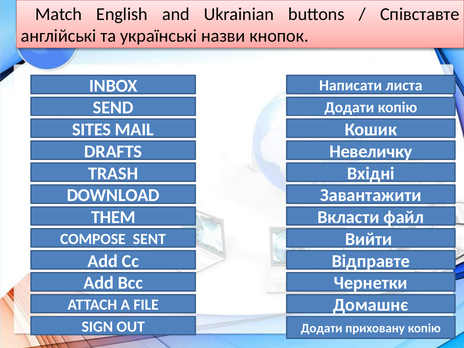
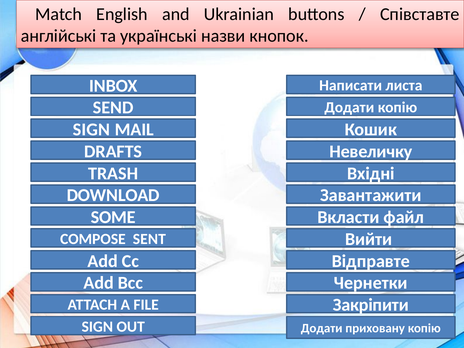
SITES at (92, 130): SITES -> SIGN
THEM: THEM -> SOME
Домашнє: Домашнє -> Закріпити
